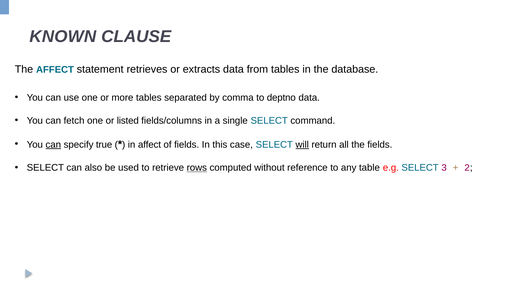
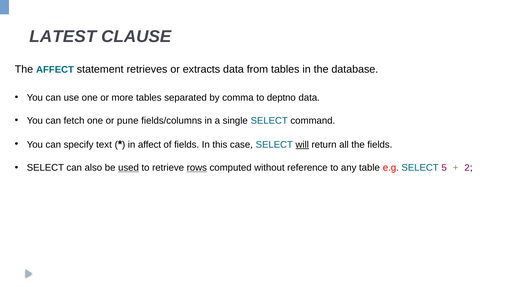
KNOWN: KNOWN -> LATEST
listed: listed -> pune
can at (53, 145) underline: present -> none
true: true -> text
used underline: none -> present
3: 3 -> 5
